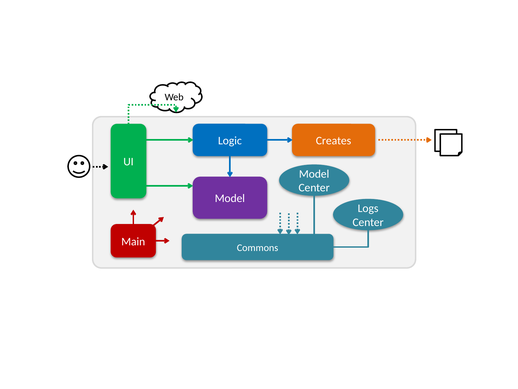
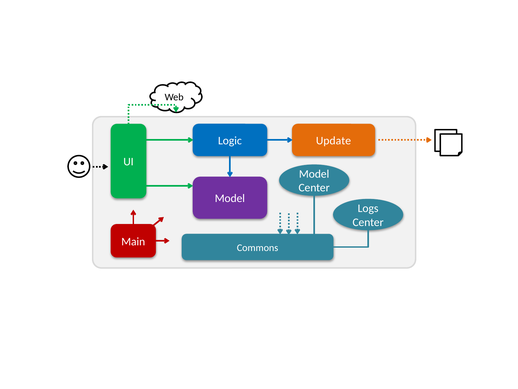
Creates: Creates -> Update
